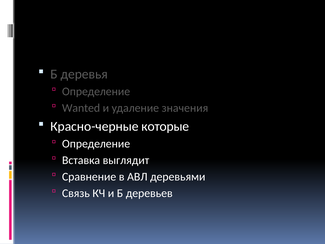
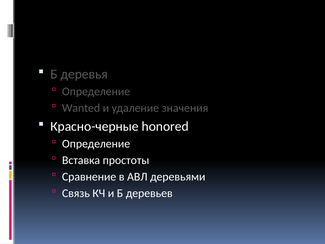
которые: которые -> honored
выглядит: выглядит -> простоты
